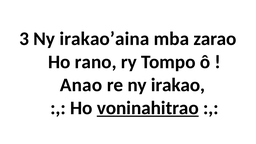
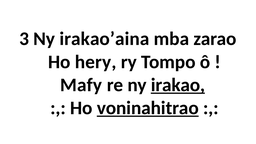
rano: rano -> hery
Anao: Anao -> Mafy
irakao underline: none -> present
